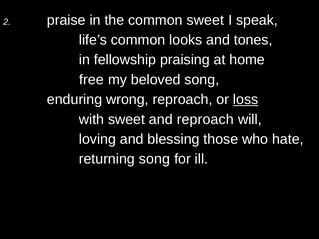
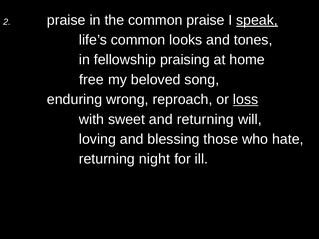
common sweet: sweet -> praise
speak underline: none -> present
and reproach: reproach -> returning
returning song: song -> night
